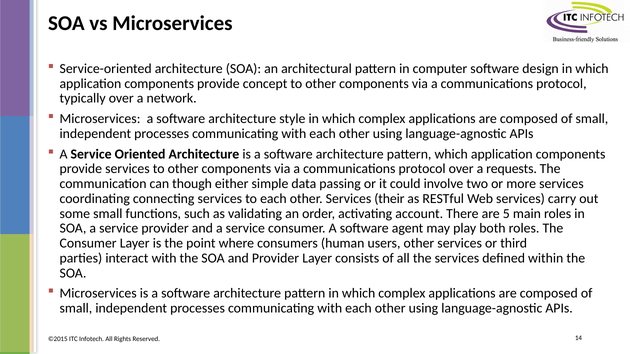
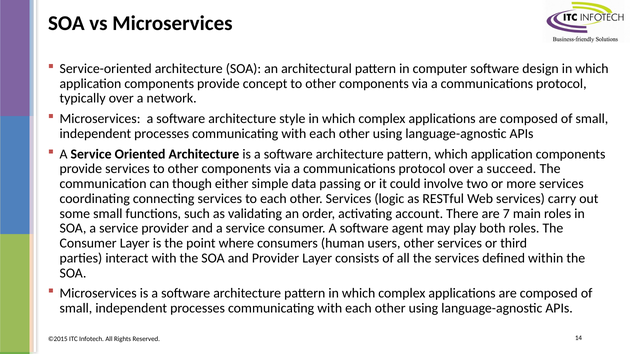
requests: requests -> succeed
their: their -> logic
5: 5 -> 7
